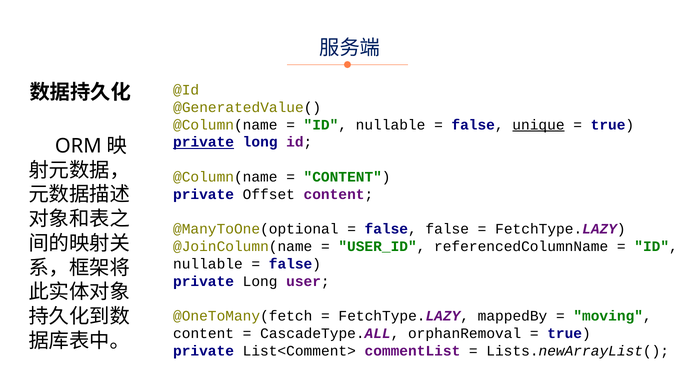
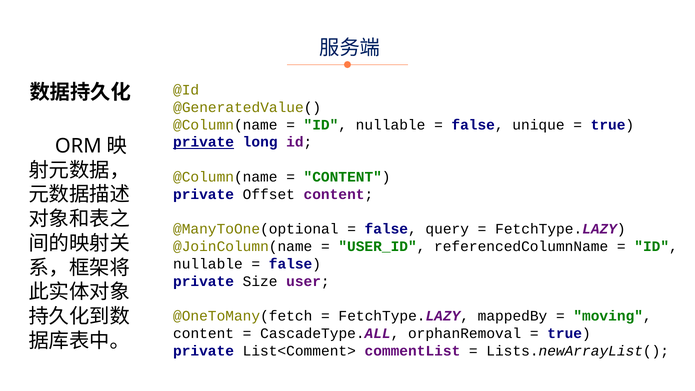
unique underline: present -> none
false false: false -> query
Long at (260, 281): Long -> Size
